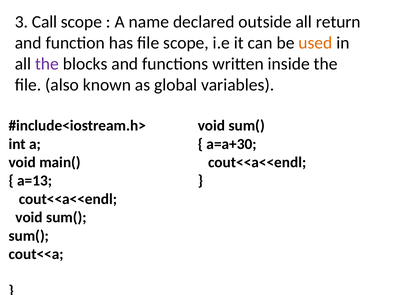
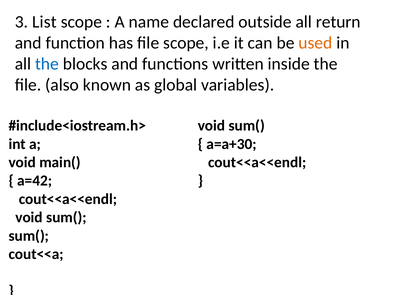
Call: Call -> List
the at (47, 64) colour: purple -> blue
a=13: a=13 -> a=42
